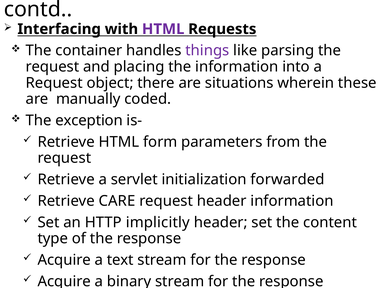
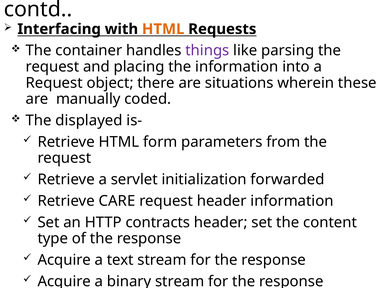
HTML at (163, 29) colour: purple -> orange
exception: exception -> displayed
implicitly: implicitly -> contracts
